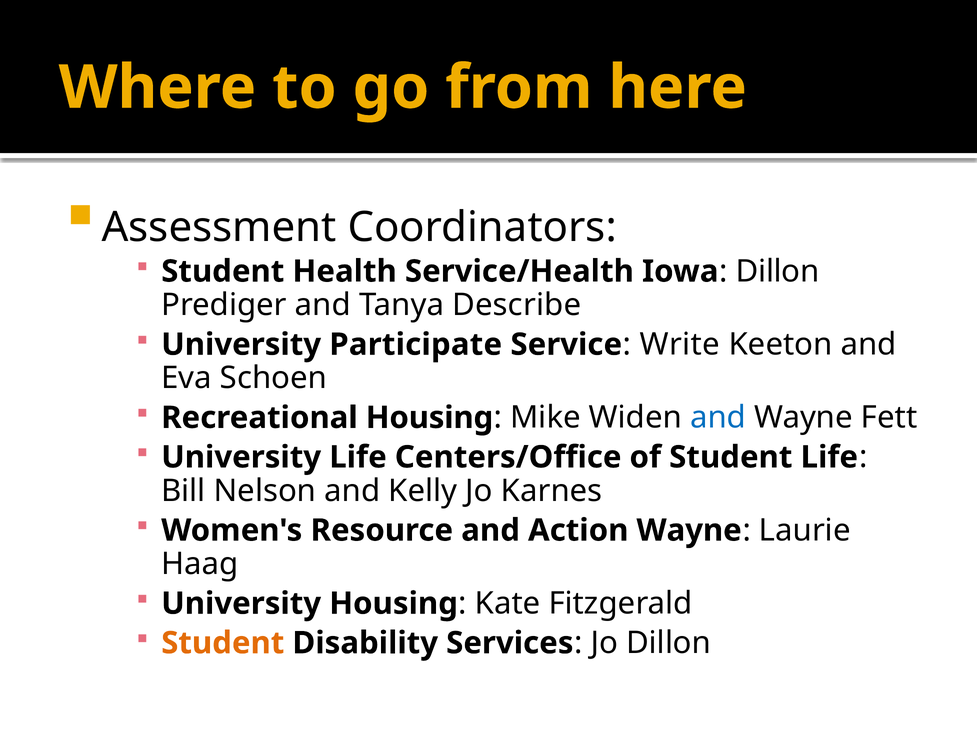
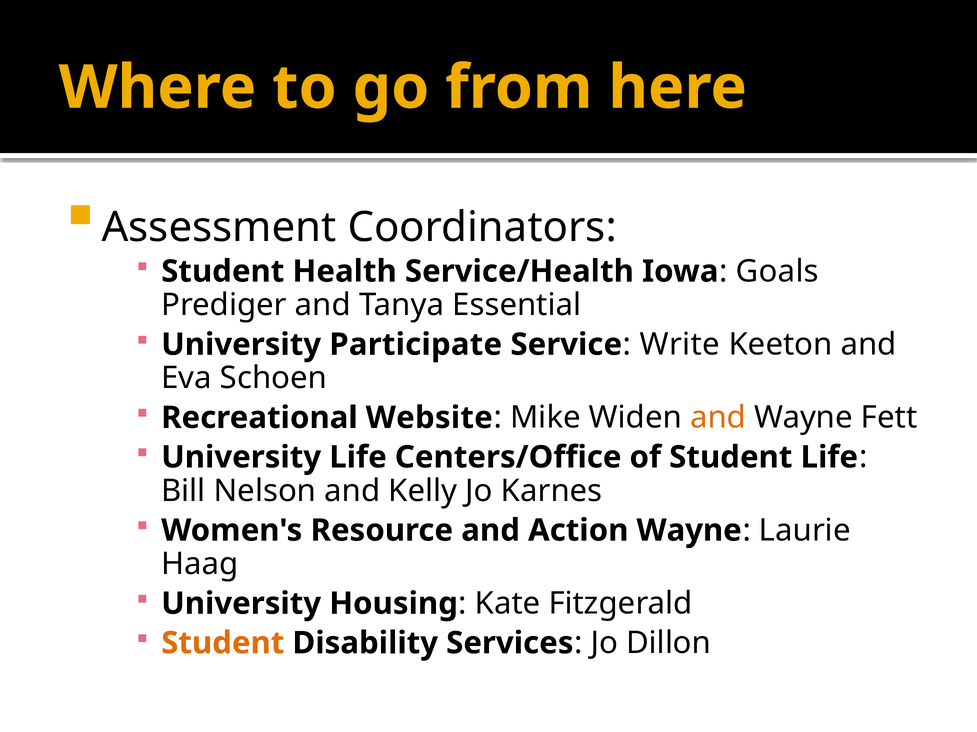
Dillon at (778, 272): Dillon -> Goals
Describe: Describe -> Essential
Recreational Housing: Housing -> Website
and at (718, 418) colour: blue -> orange
